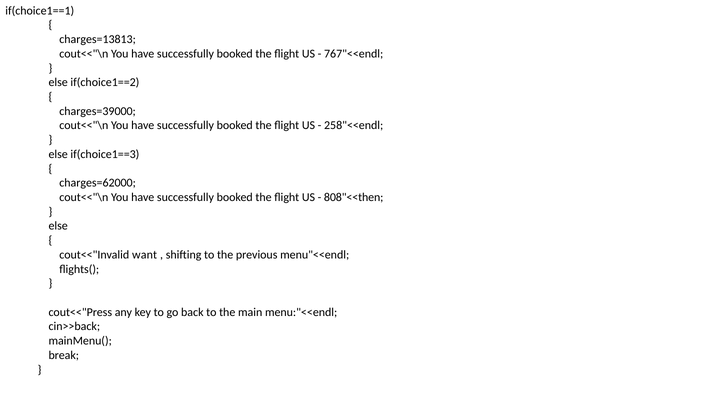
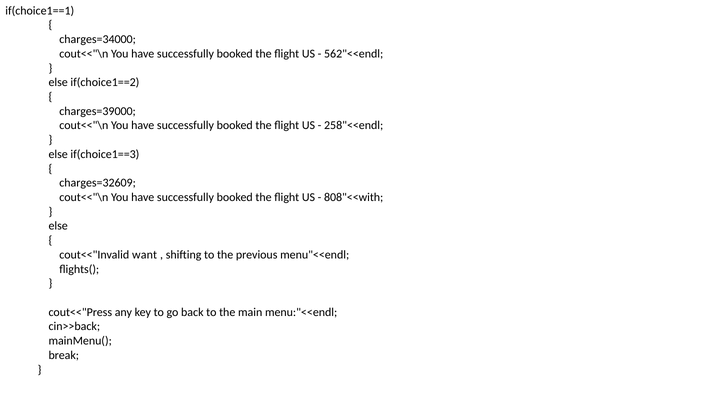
charges=13813: charges=13813 -> charges=34000
767"<<endl: 767"<<endl -> 562"<<endl
charges=62000: charges=62000 -> charges=32609
808"<<then: 808"<<then -> 808"<<with
